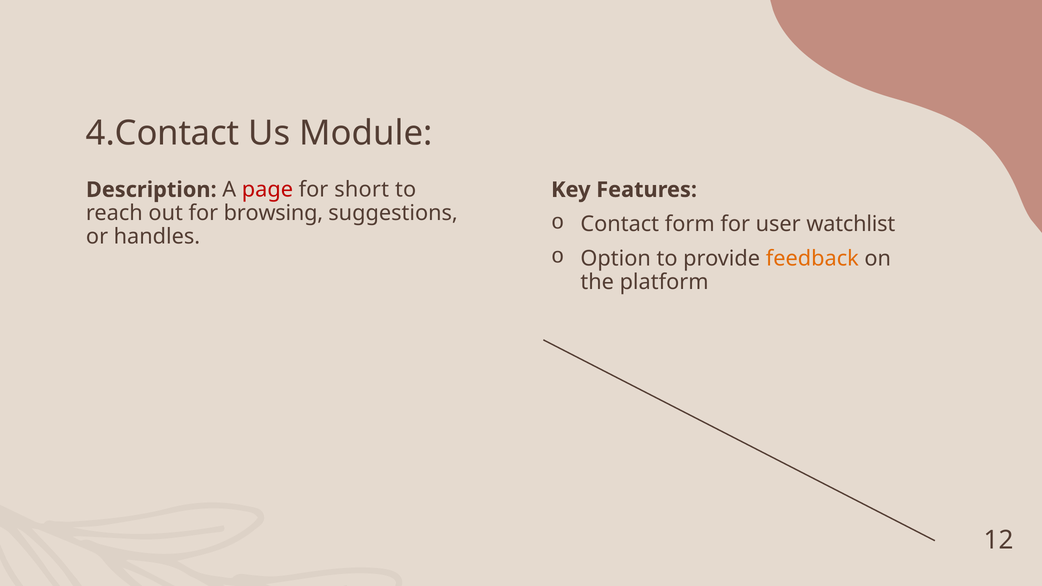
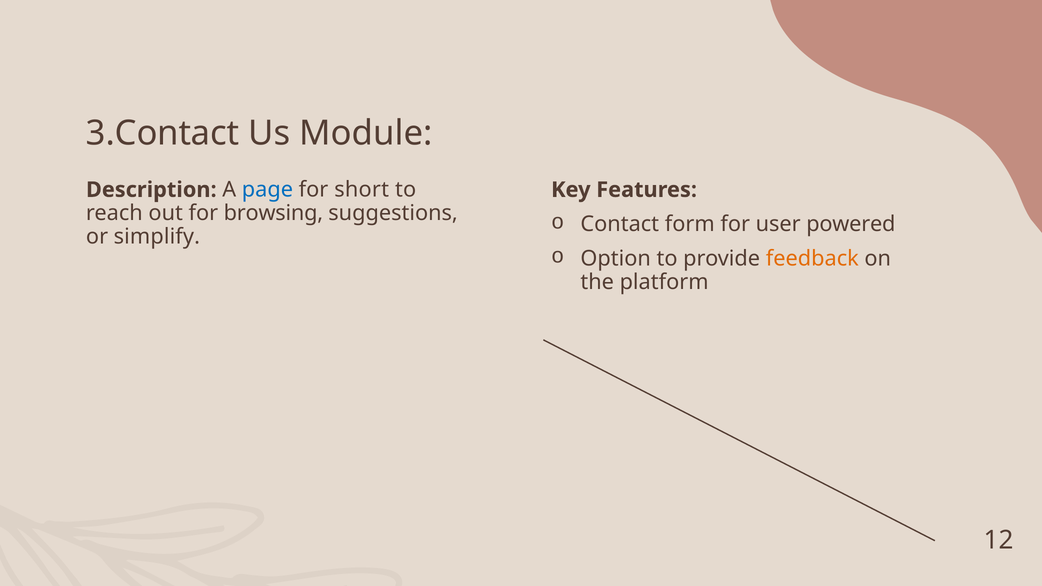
4.Contact: 4.Contact -> 3.Contact
page colour: red -> blue
watchlist: watchlist -> powered
handles: handles -> simplify
